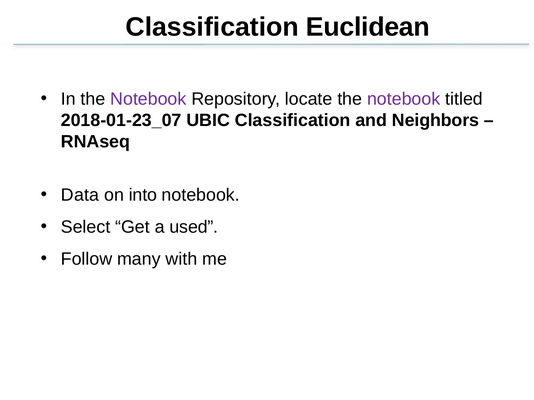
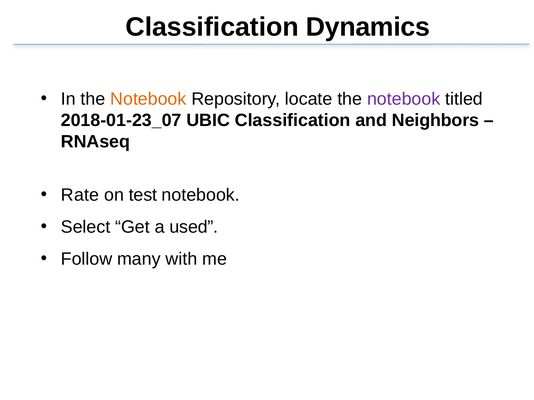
Euclidean: Euclidean -> Dynamics
Notebook at (148, 99) colour: purple -> orange
Data: Data -> Rate
into: into -> test
